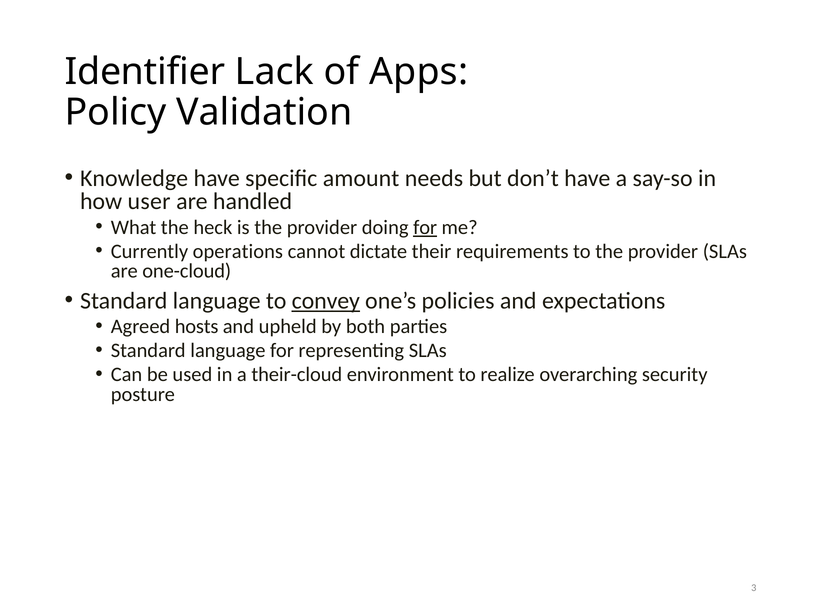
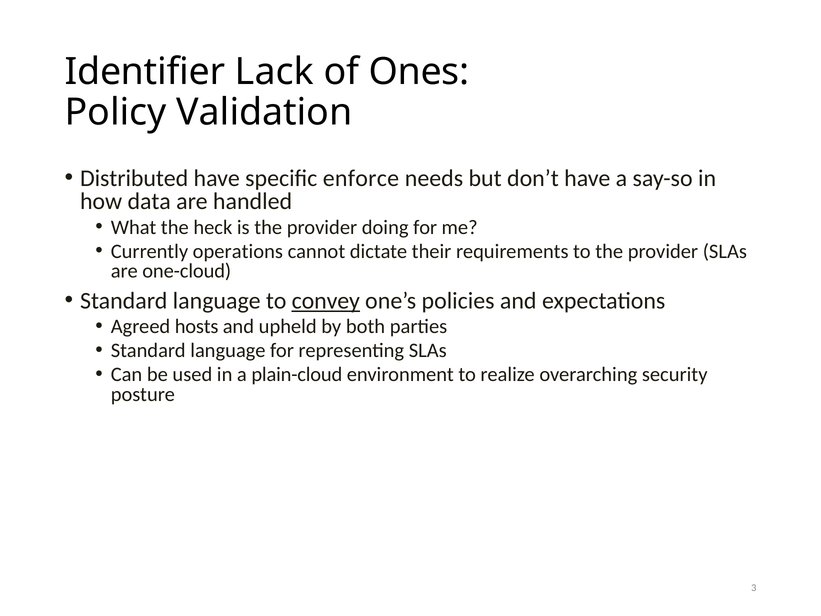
Apps: Apps -> Ones
Knowledge: Knowledge -> Distributed
amount: amount -> enforce
user: user -> data
for at (425, 227) underline: present -> none
their-cloud: their-cloud -> plain-cloud
